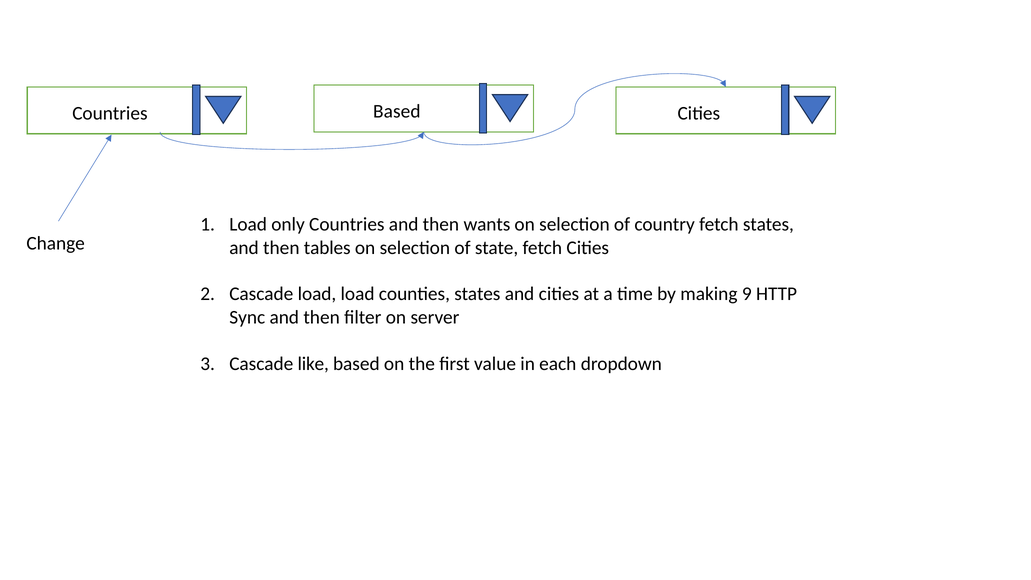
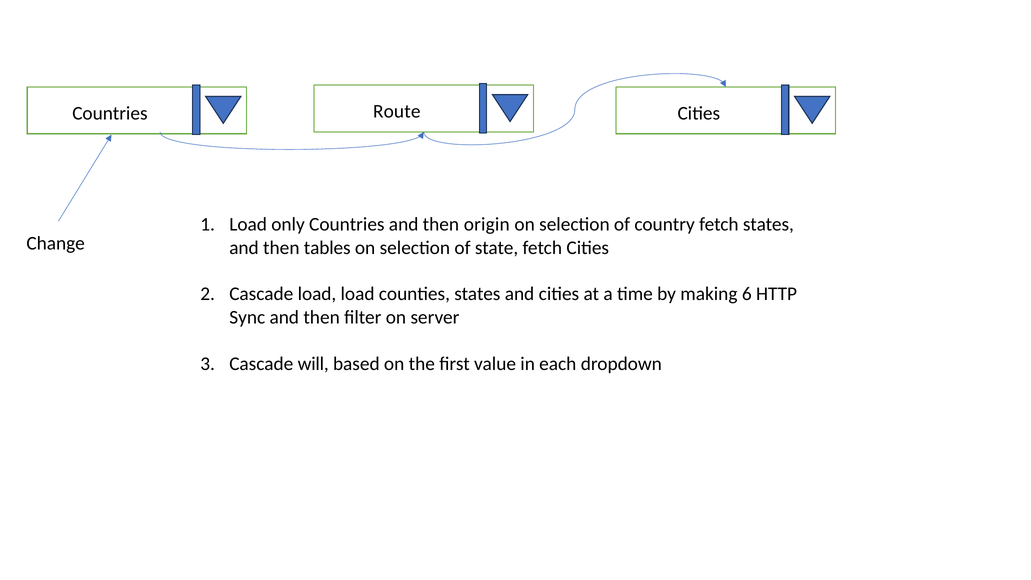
Countries Based: Based -> Route
wants: wants -> origin
9: 9 -> 6
like: like -> will
